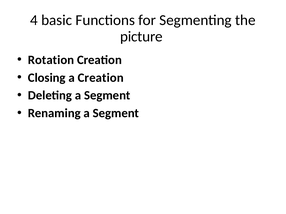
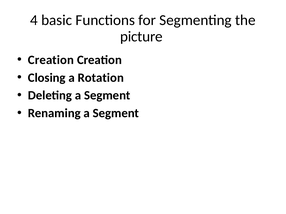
Rotation at (51, 60): Rotation -> Creation
a Creation: Creation -> Rotation
